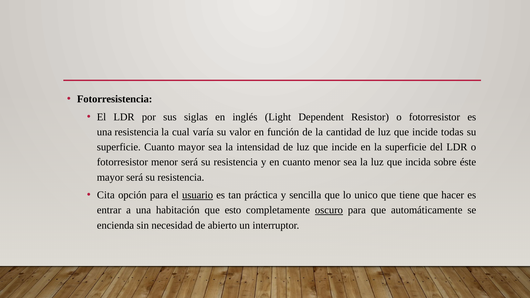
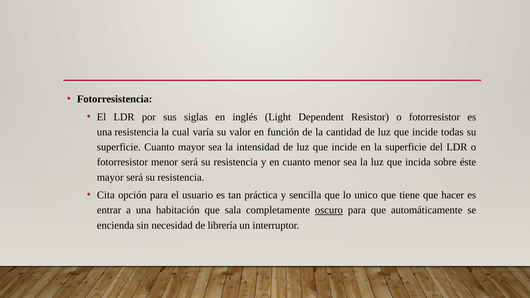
usuario underline: present -> none
esto: esto -> sala
abierto: abierto -> librería
